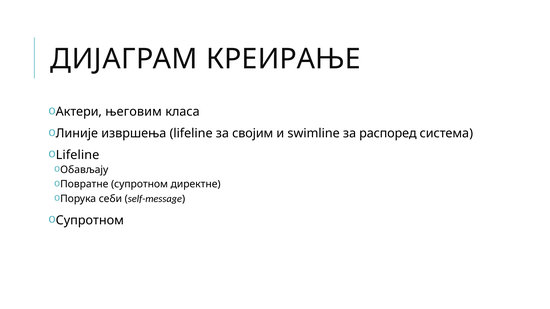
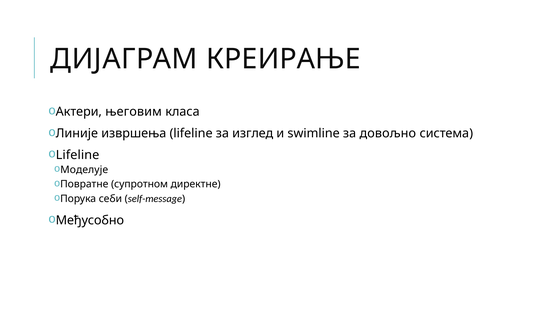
својим: својим -> изглед
распоред: распоред -> довољно
Обављају: Обављају -> Моделује
Супротном at (90, 221): Супротном -> Међусобно
